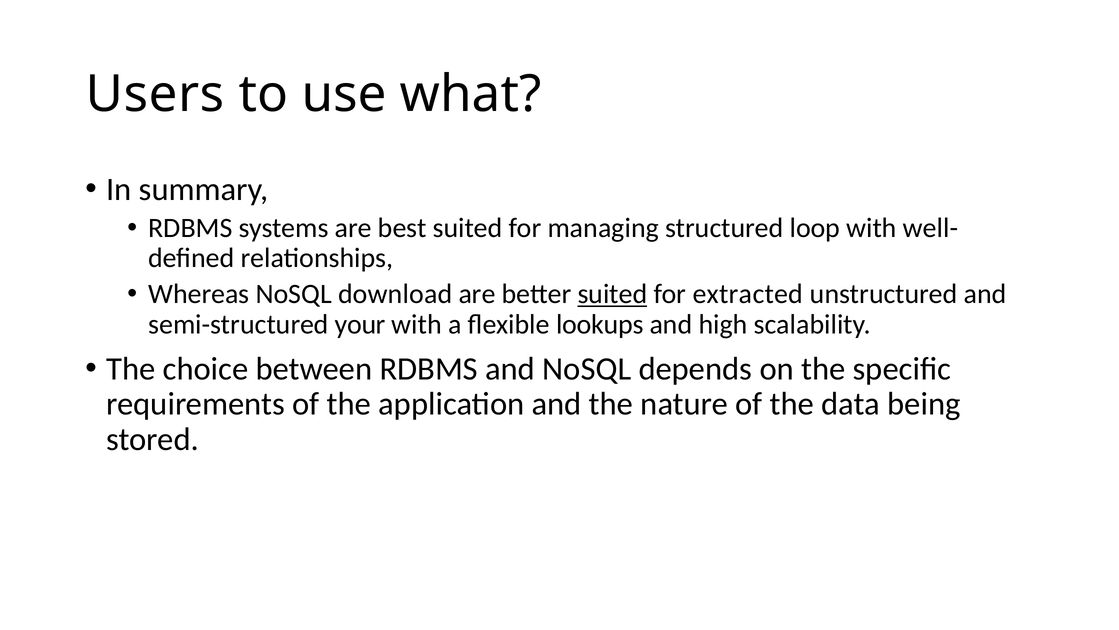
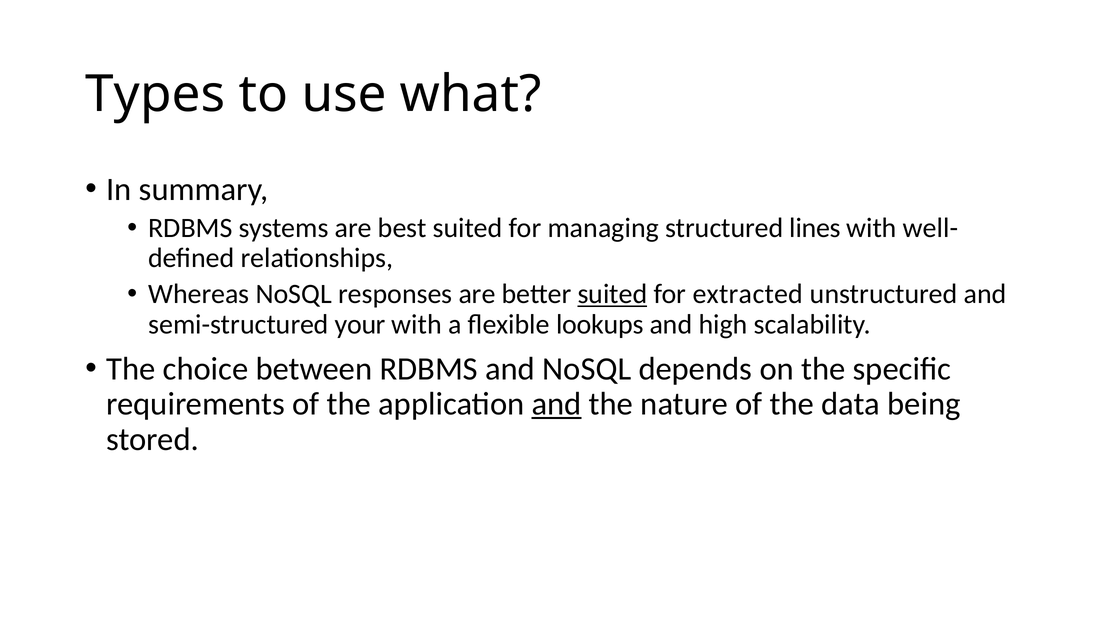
Users: Users -> Types
loop: loop -> lines
download: download -> responses
and at (557, 404) underline: none -> present
